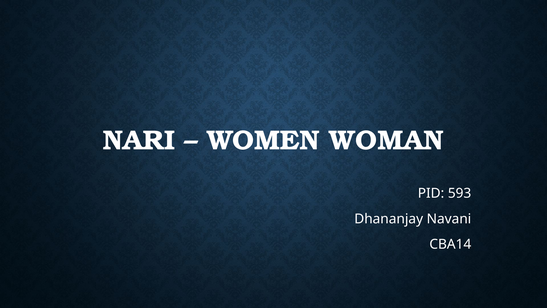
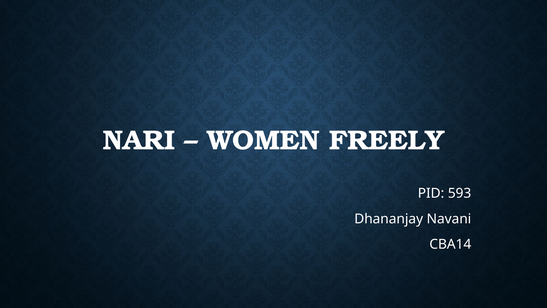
WOMAN: WOMAN -> FREELY
